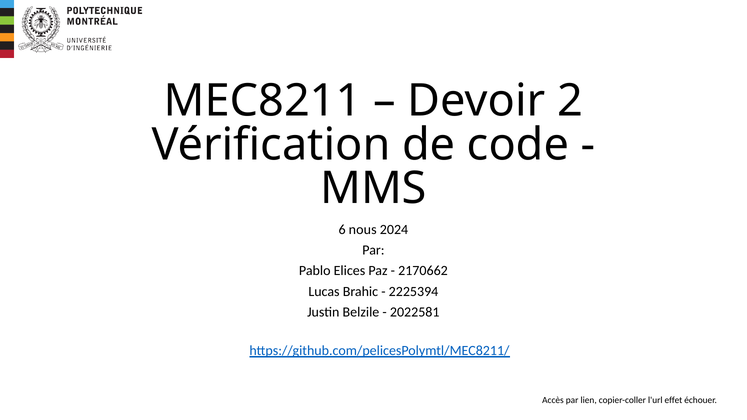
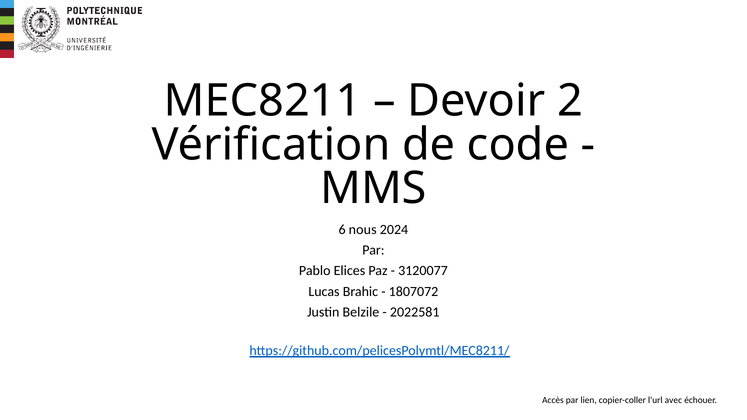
2170662: 2170662 -> 3120077
2225394: 2225394 -> 1807072
effet: effet -> avec
